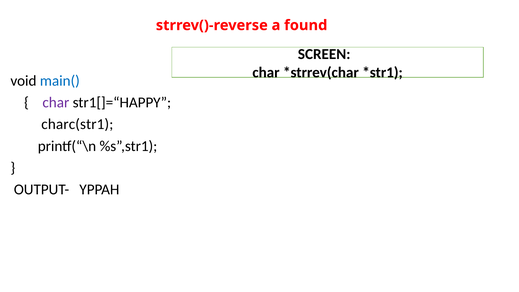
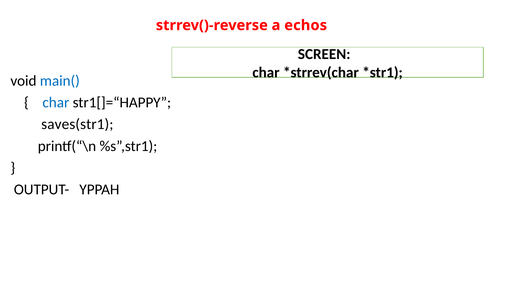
found: found -> echos
char at (56, 103) colour: purple -> blue
charc(str1: charc(str1 -> saves(str1
